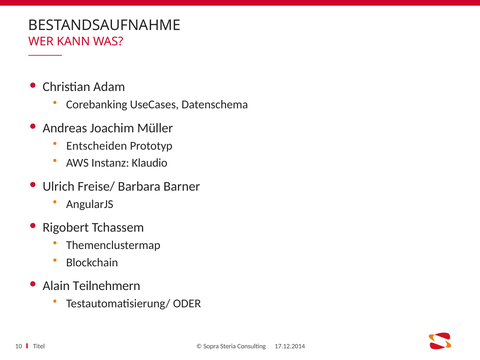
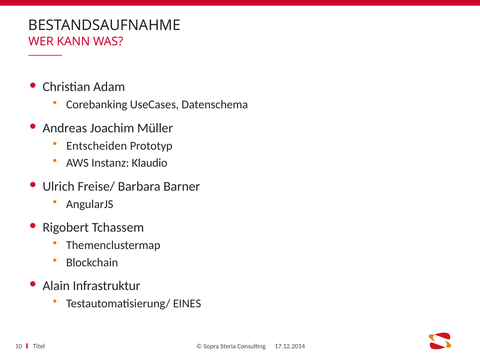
Teilnehmern: Teilnehmern -> Infrastruktur
ODER: ODER -> EINES
